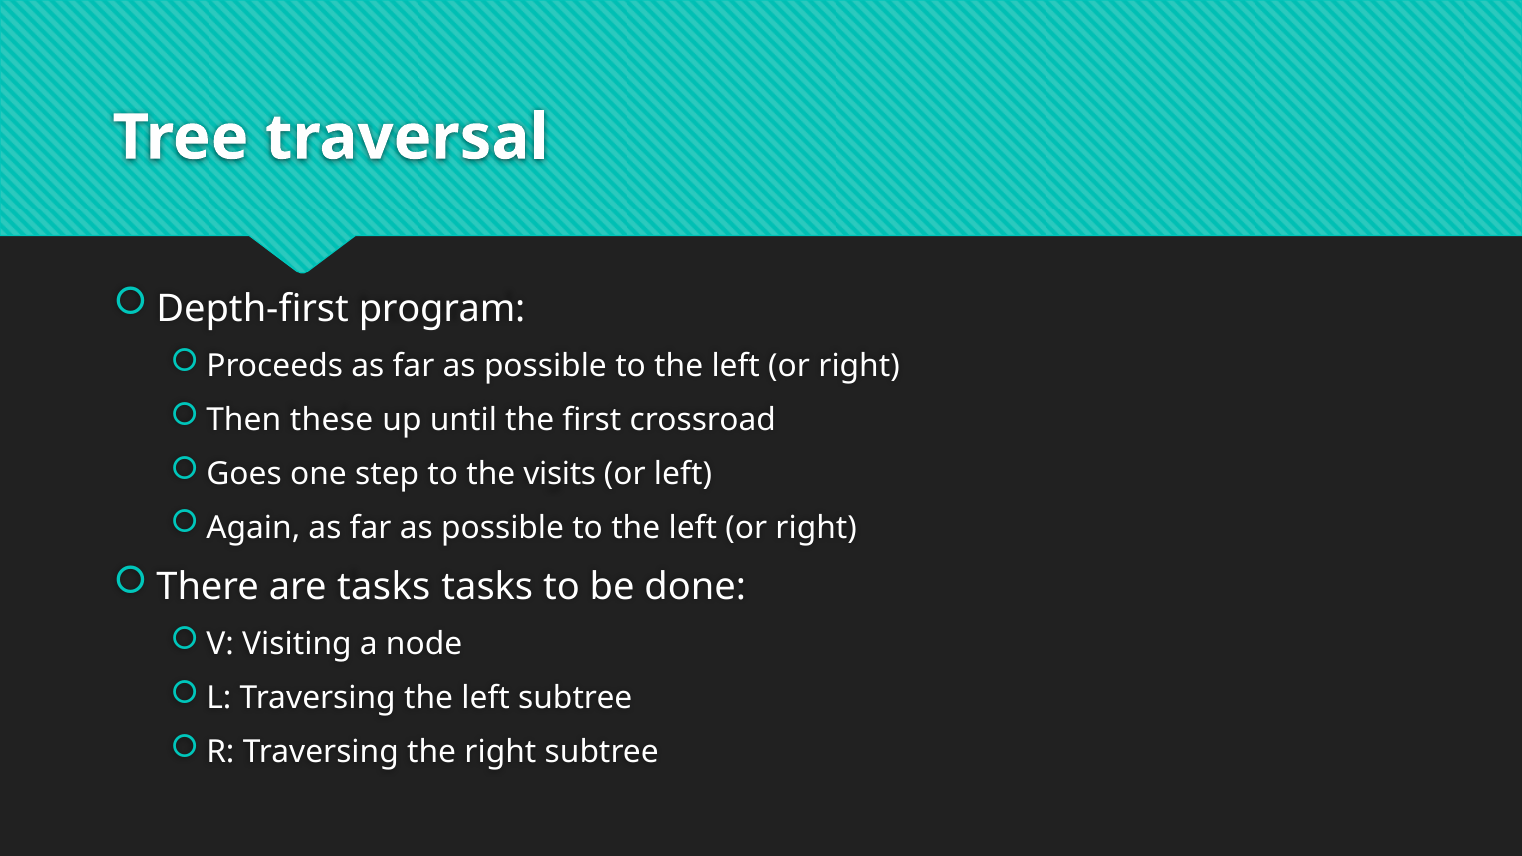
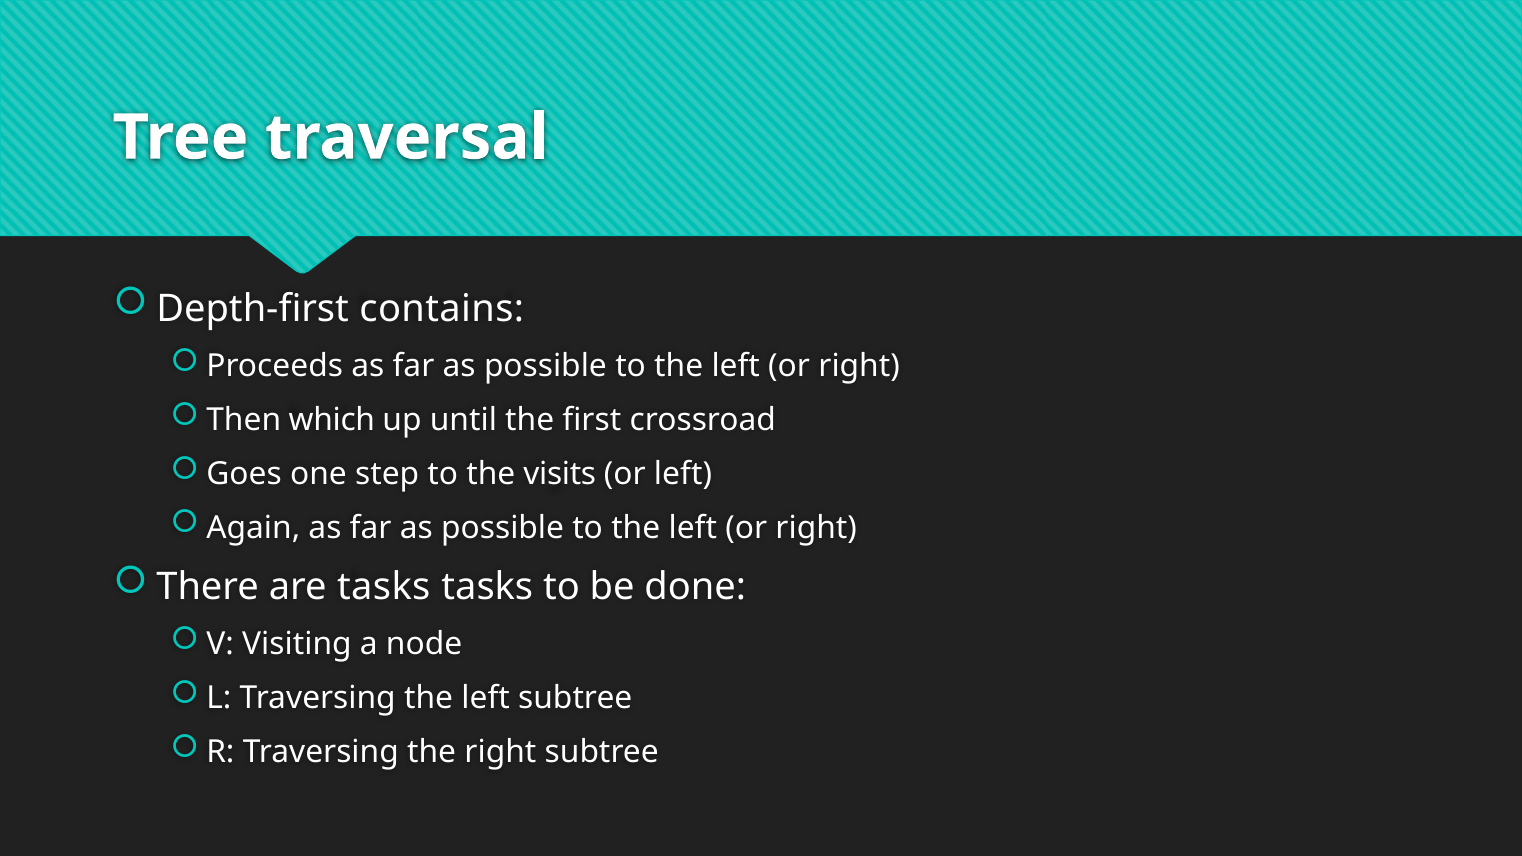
program: program -> contains
these: these -> which
